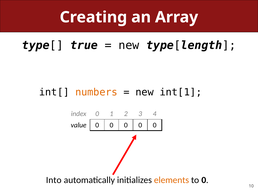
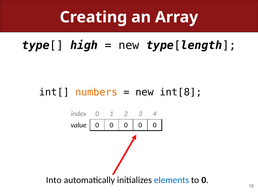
true: true -> high
int[1: int[1 -> int[8
elements colour: orange -> blue
